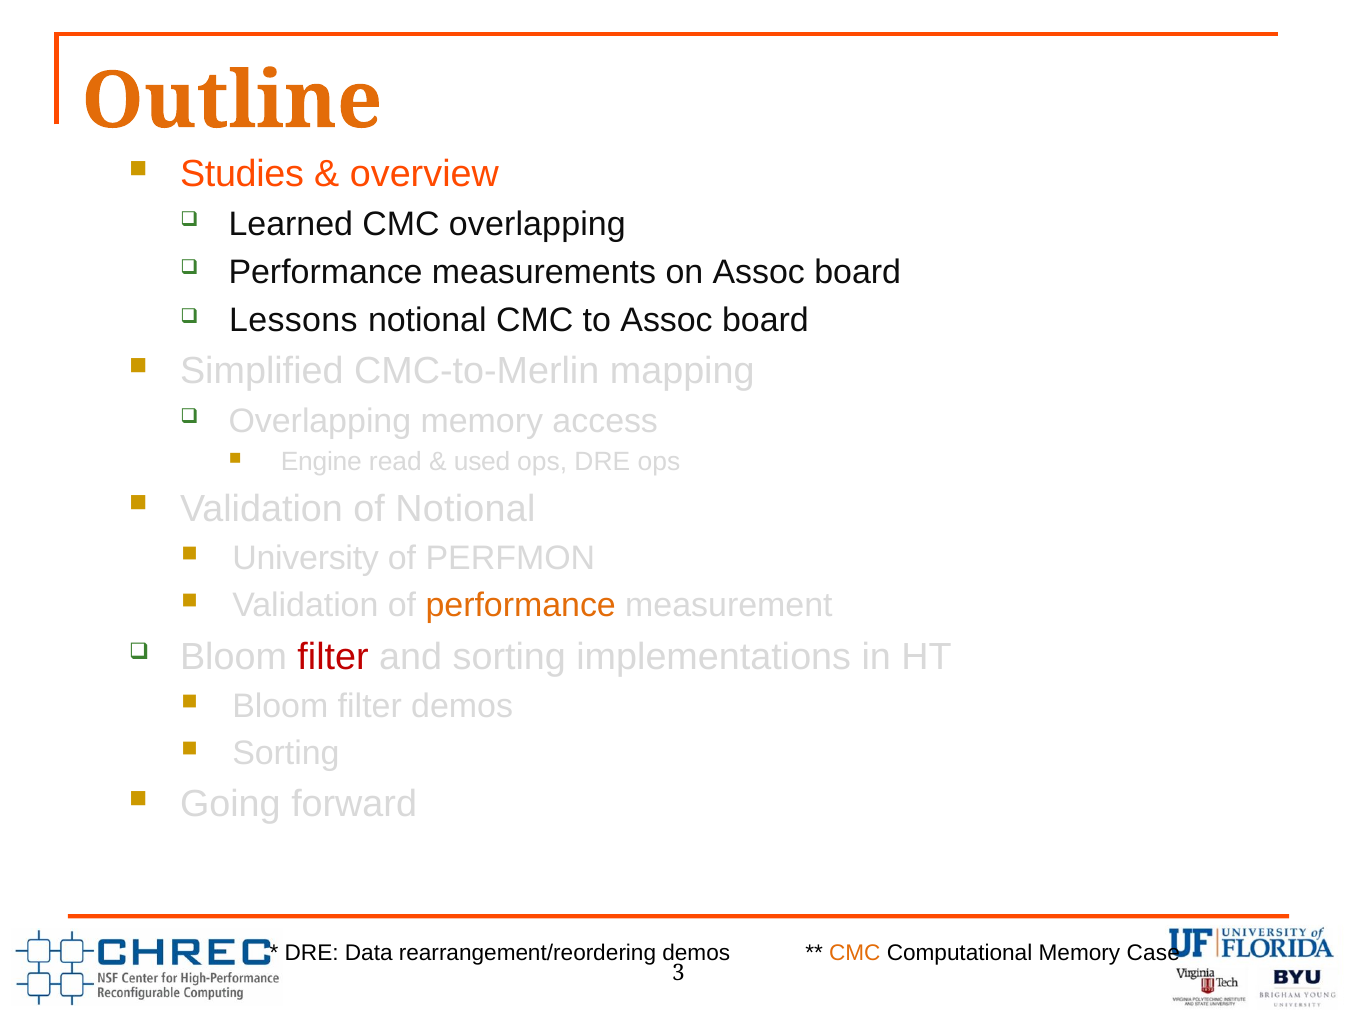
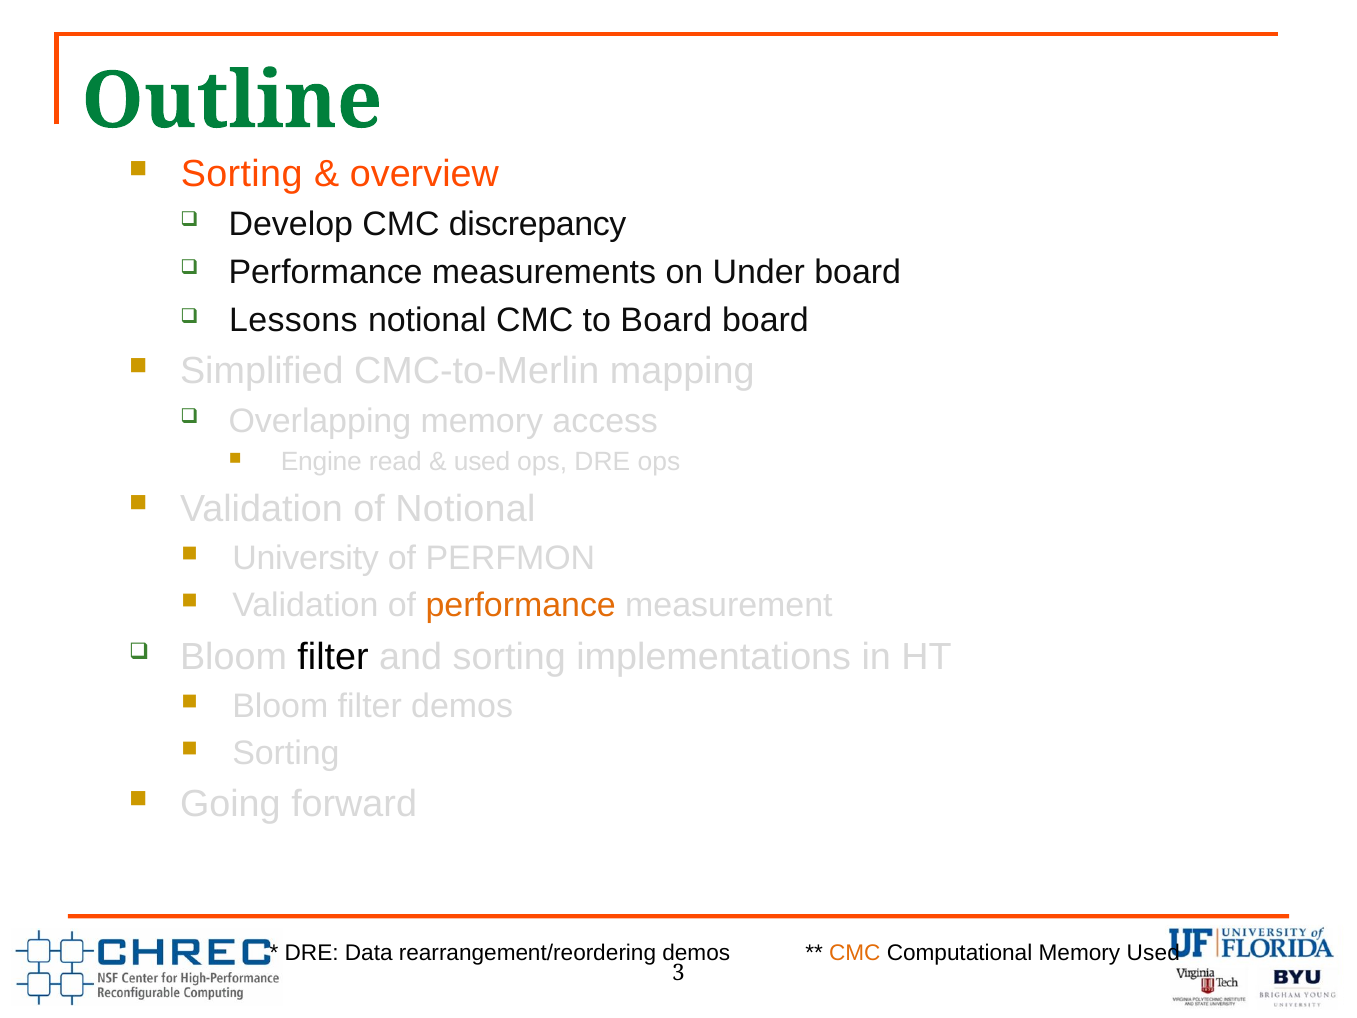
Outline colour: orange -> green
Studies at (242, 174): Studies -> Sorting
Learned: Learned -> Develop
CMC overlapping: overlapping -> discrepancy
on Assoc: Assoc -> Under
to Assoc: Assoc -> Board
filter at (333, 656) colour: red -> black
Memory Case: Case -> Used
